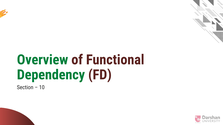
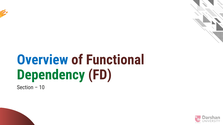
Overview colour: green -> blue
